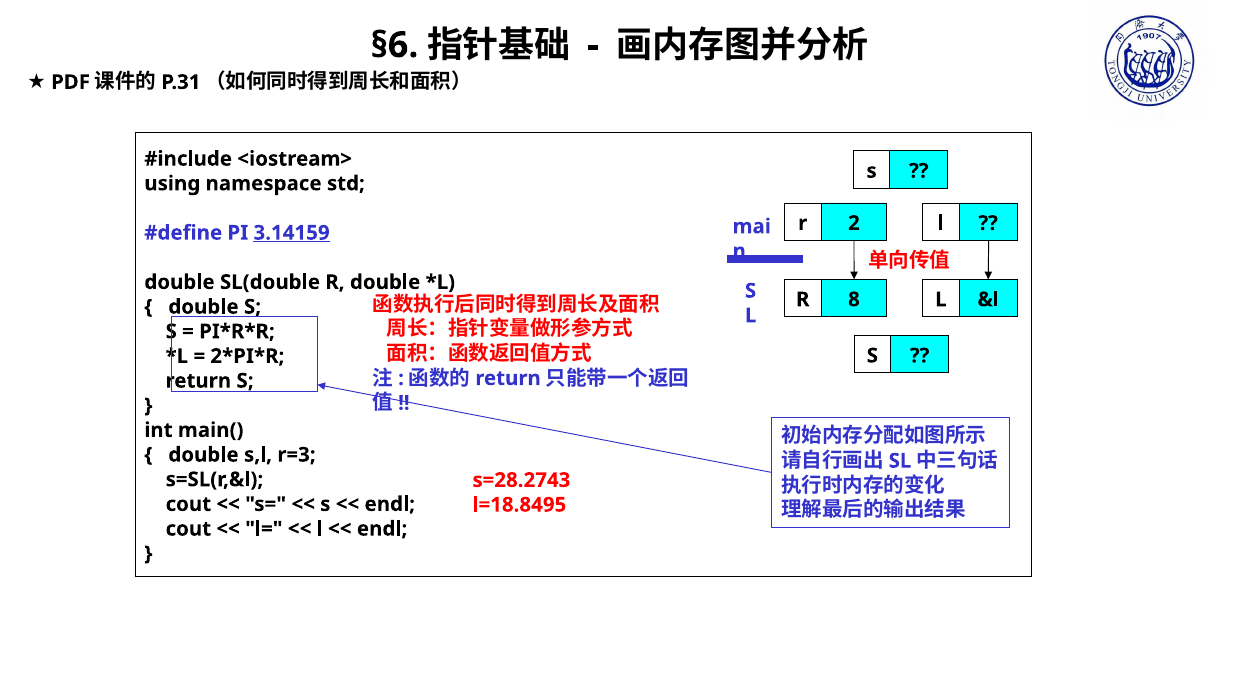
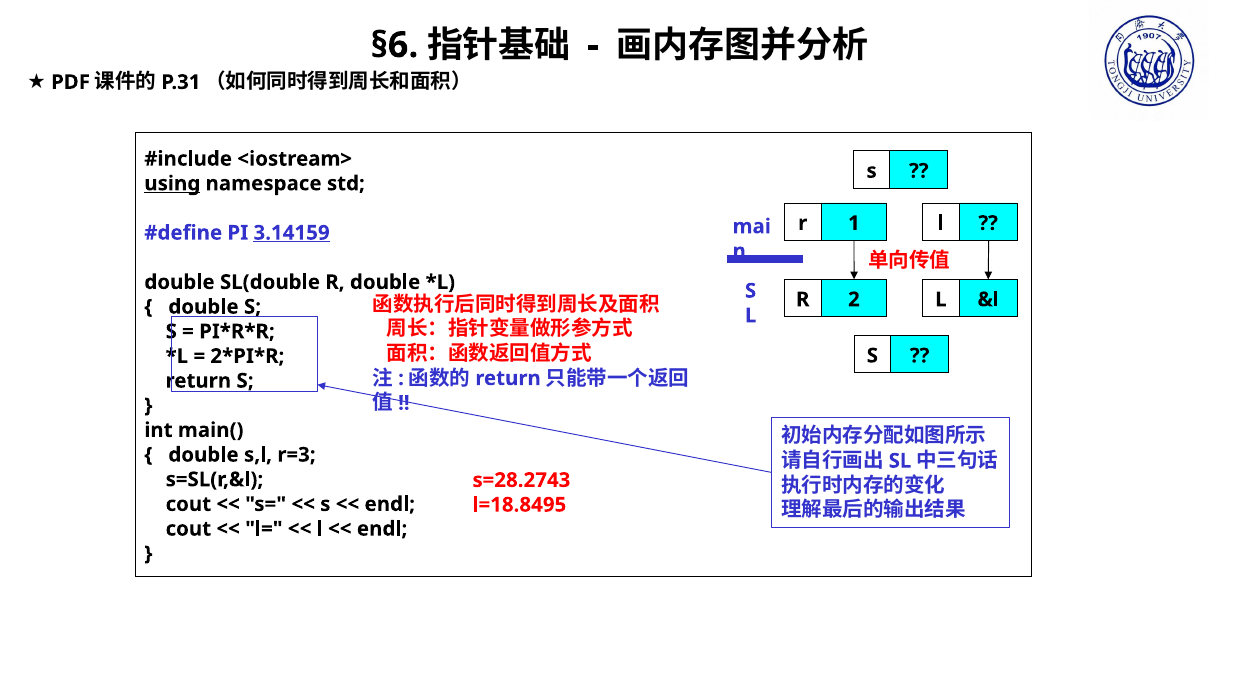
using underline: none -> present
2: 2 -> 1
8: 8 -> 2
